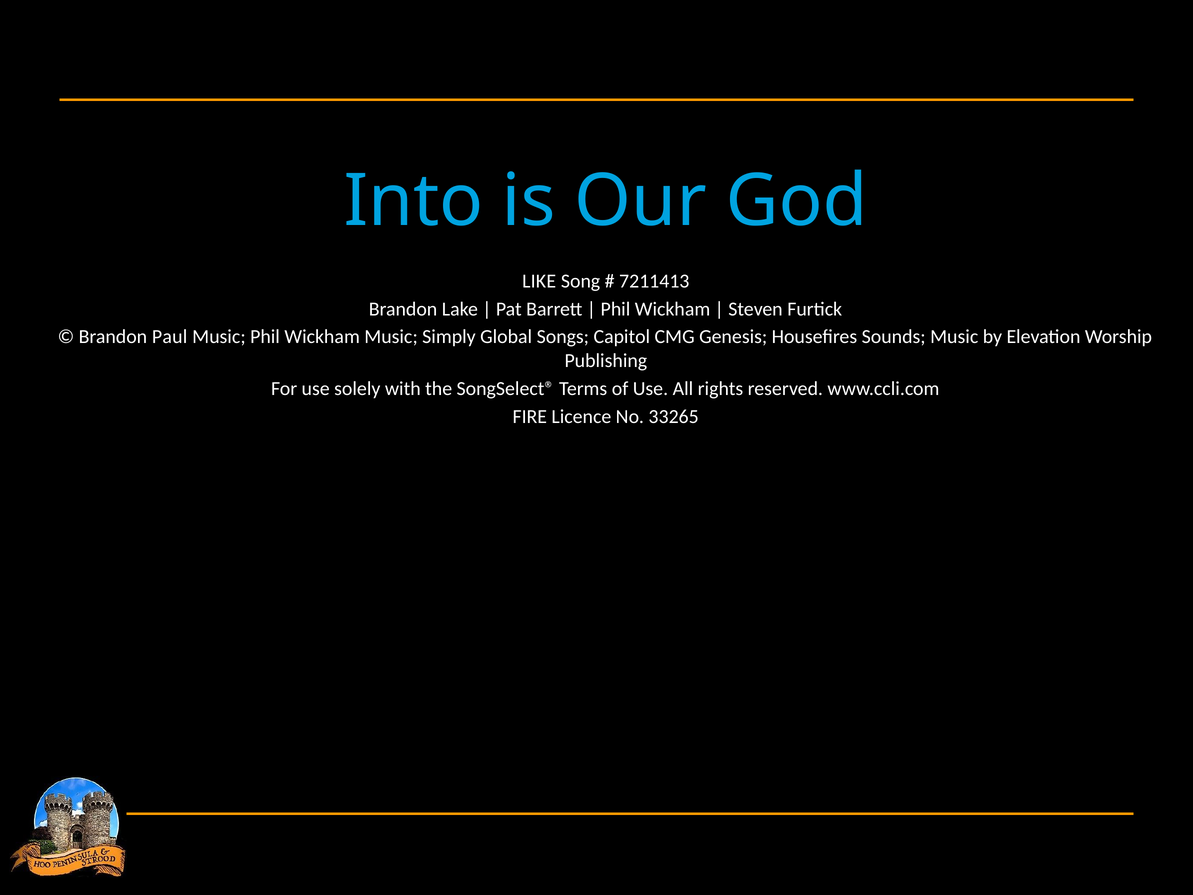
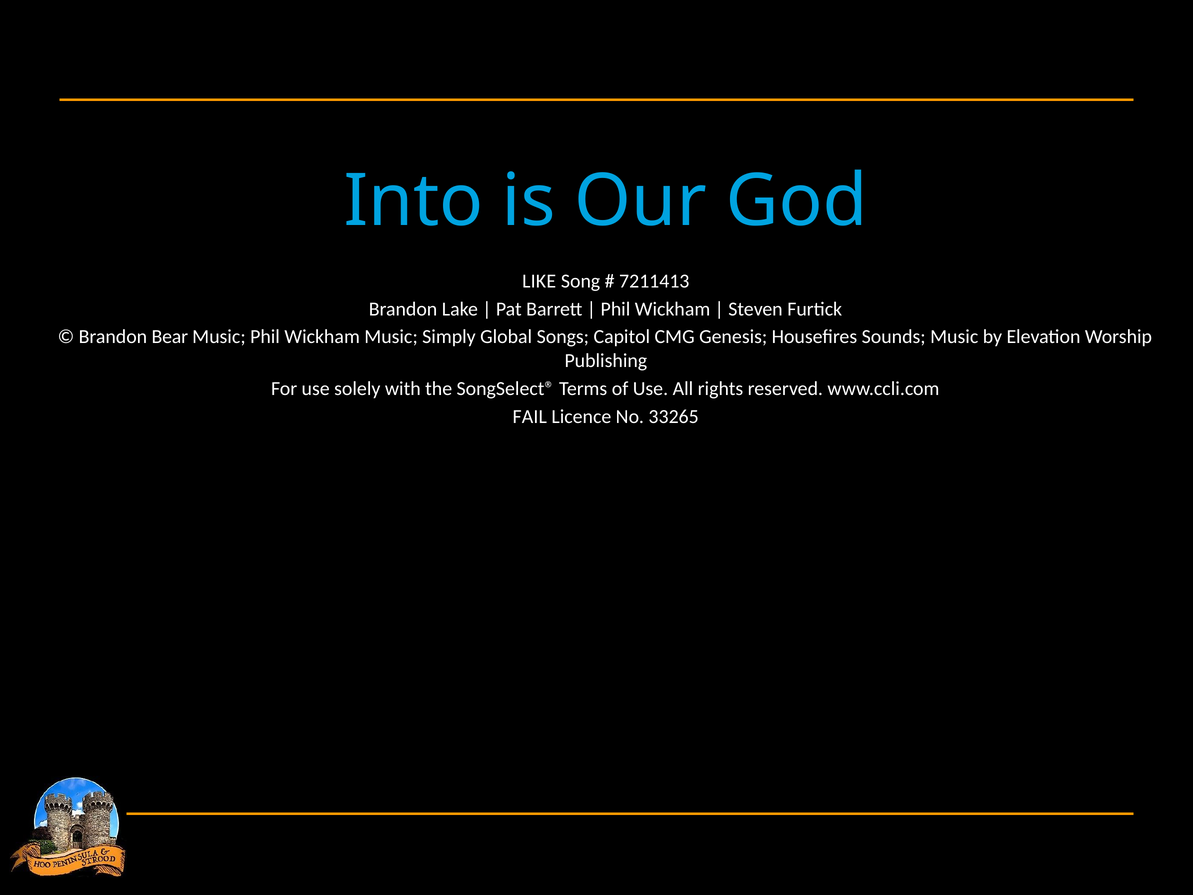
Paul: Paul -> Bear
FIRE: FIRE -> FAIL
